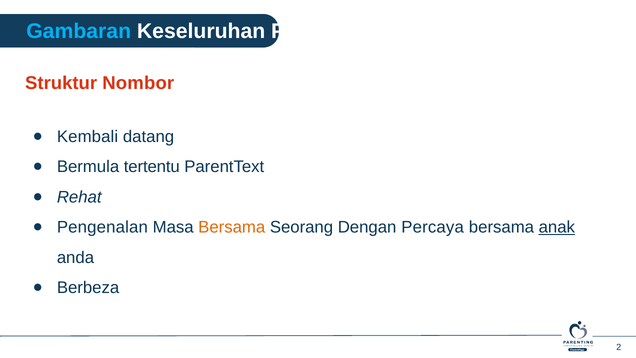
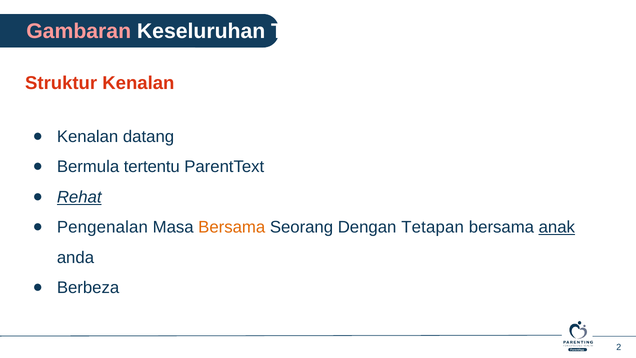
Gambaran colour: light blue -> pink
Pilih: Pilih -> Tepi
Struktur Nombor: Nombor -> Kenalan
Kembali at (88, 137): Kembali -> Kenalan
Rehat underline: none -> present
Percaya: Percaya -> Tetapan
